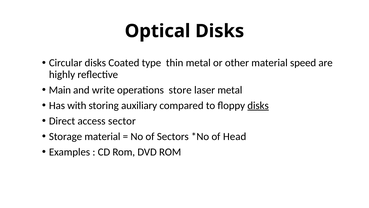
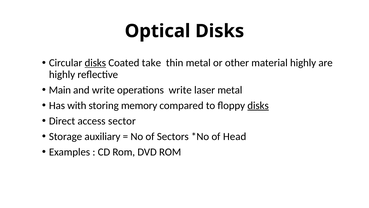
disks at (95, 63) underline: none -> present
type: type -> take
material speed: speed -> highly
operations store: store -> write
auxiliary: auxiliary -> memory
Storage material: material -> auxiliary
